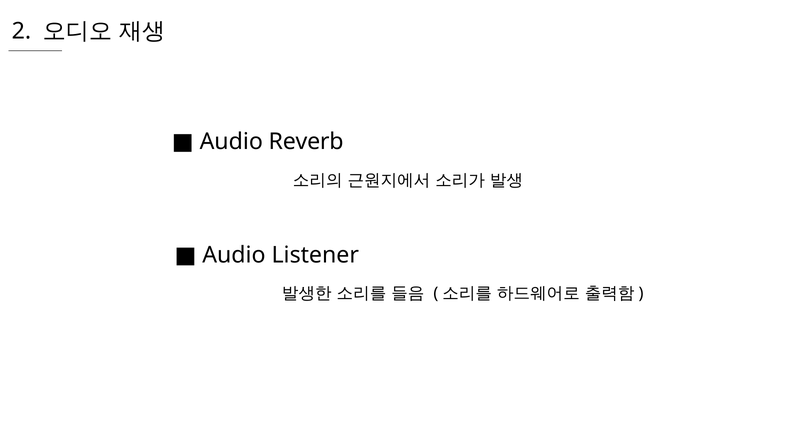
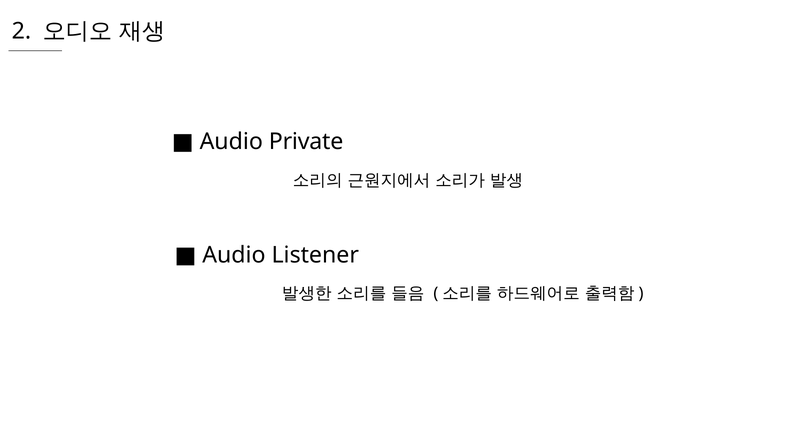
Reverb: Reverb -> Private
